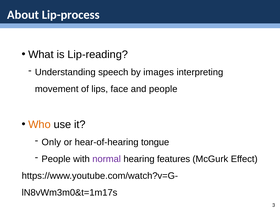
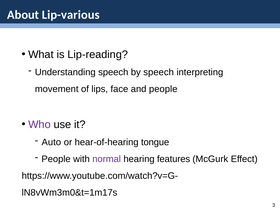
Lip-process: Lip-process -> Lip-various
by images: images -> speech
Who colour: orange -> purple
Only: Only -> Auto
